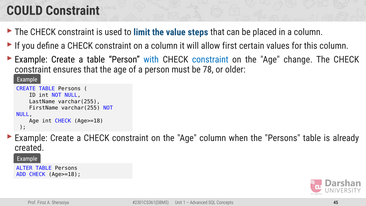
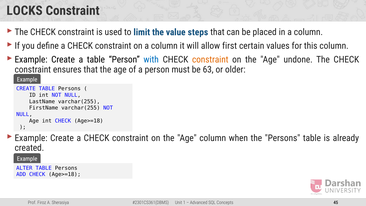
COULD: COULD -> LOCKS
constraint at (210, 60) colour: blue -> orange
change: change -> undone
78: 78 -> 63
